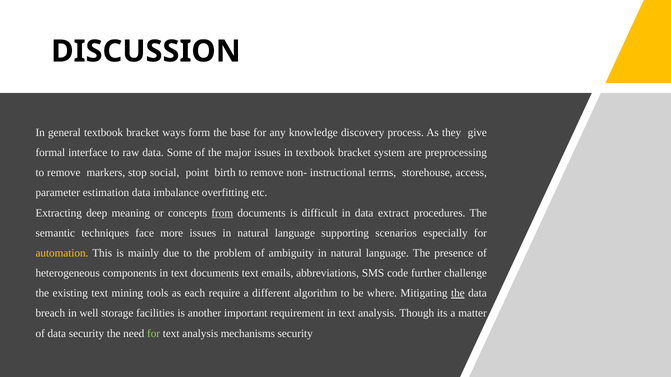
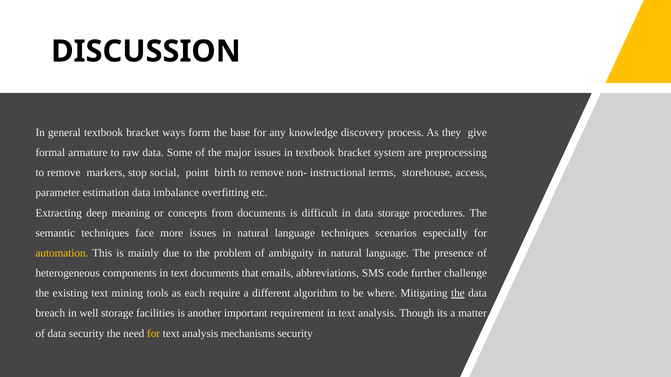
interface: interface -> armature
from underline: present -> none
data extract: extract -> storage
language supporting: supporting -> techniques
documents text: text -> that
for at (154, 334) colour: light green -> yellow
